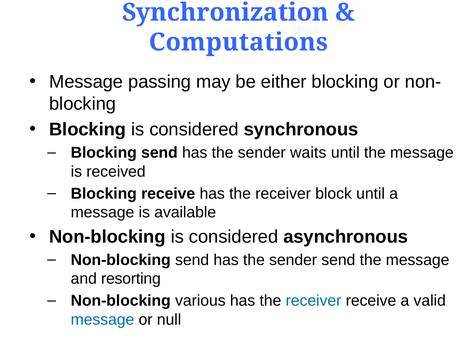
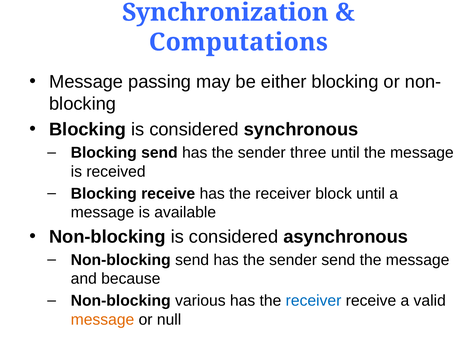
waits: waits -> three
resorting: resorting -> because
message at (103, 319) colour: blue -> orange
